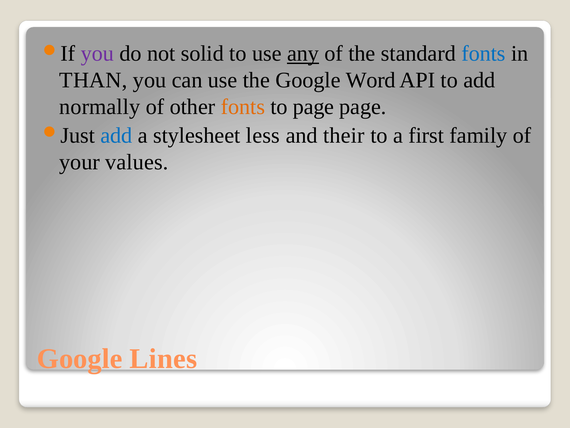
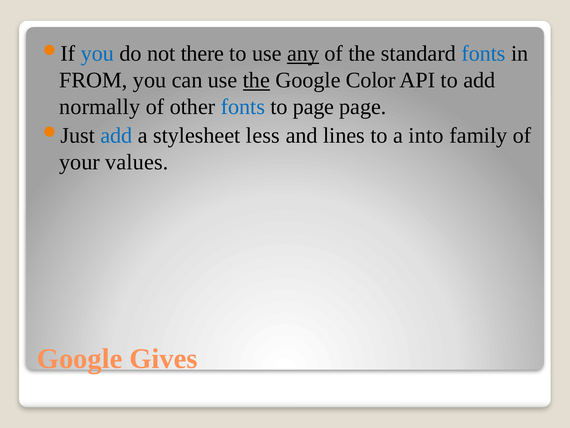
you at (97, 54) colour: purple -> blue
solid: solid -> there
THAN: THAN -> FROM
the at (256, 80) underline: none -> present
Word: Word -> Color
fonts at (243, 107) colour: orange -> blue
their: their -> lines
first: first -> into
Lines: Lines -> Gives
